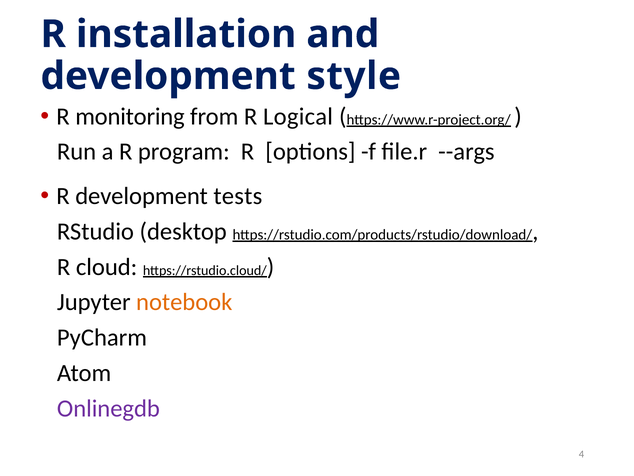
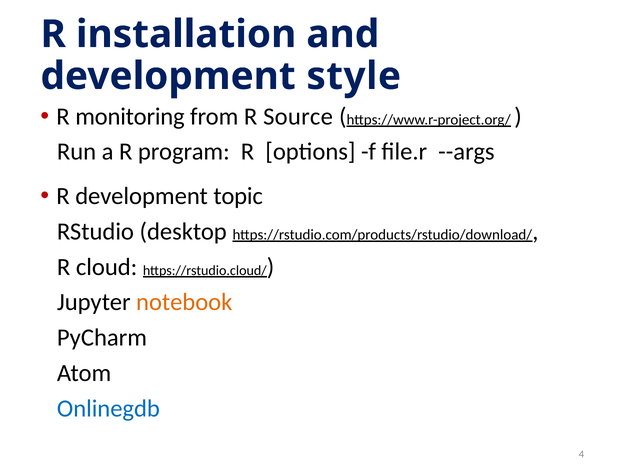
Logical: Logical -> Source
tests: tests -> topic
Onlinegdb colour: purple -> blue
